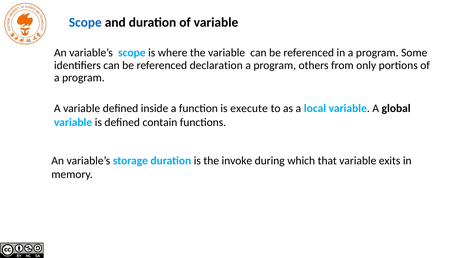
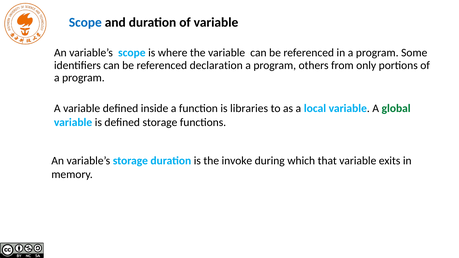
execute: execute -> libraries
global colour: black -> green
defined contain: contain -> storage
